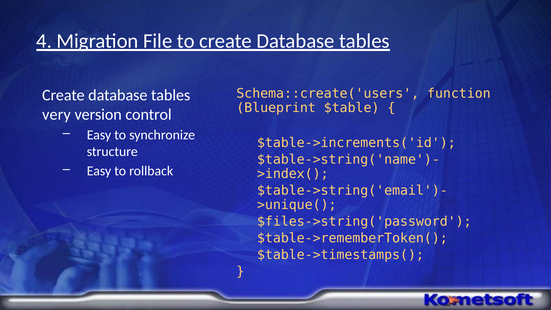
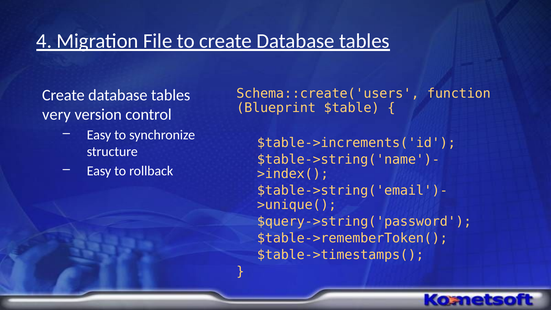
$files->string('password: $files->string('password -> $query->string('password
